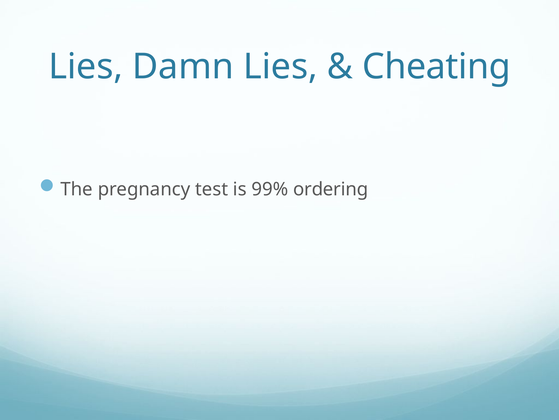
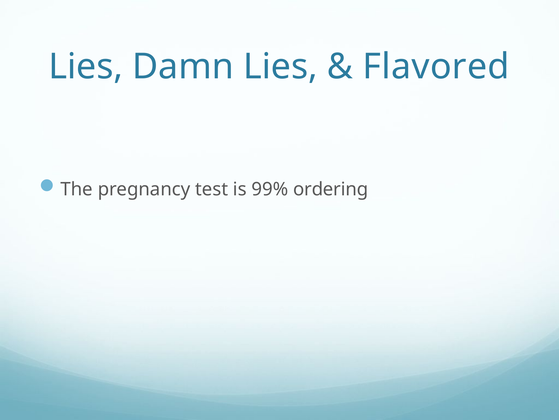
Cheating: Cheating -> Flavored
